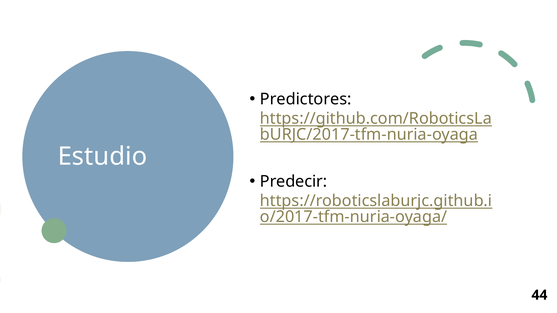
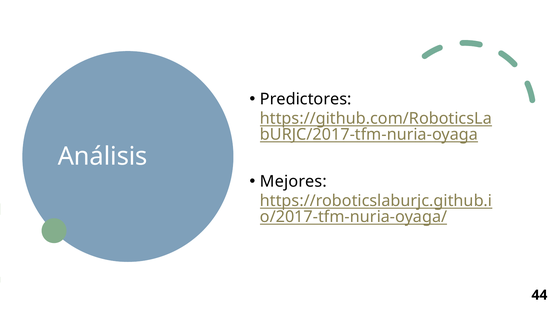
Estudio: Estudio -> Análisis
Predecir: Predecir -> Mejores
